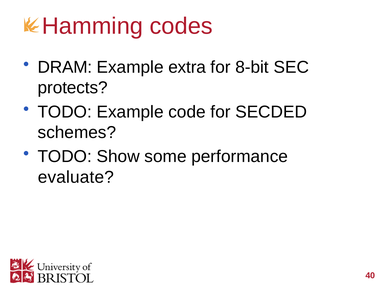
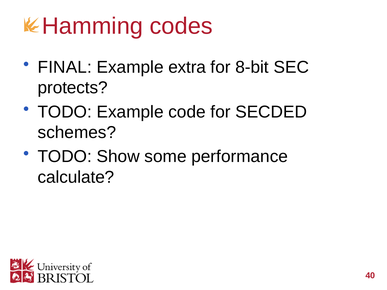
DRAM: DRAM -> FINAL
evaluate: evaluate -> calculate
